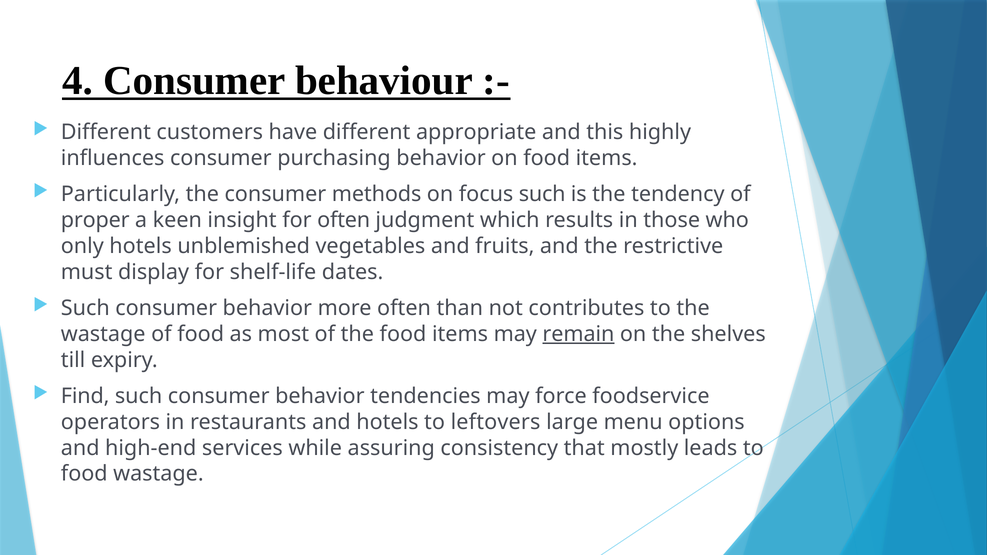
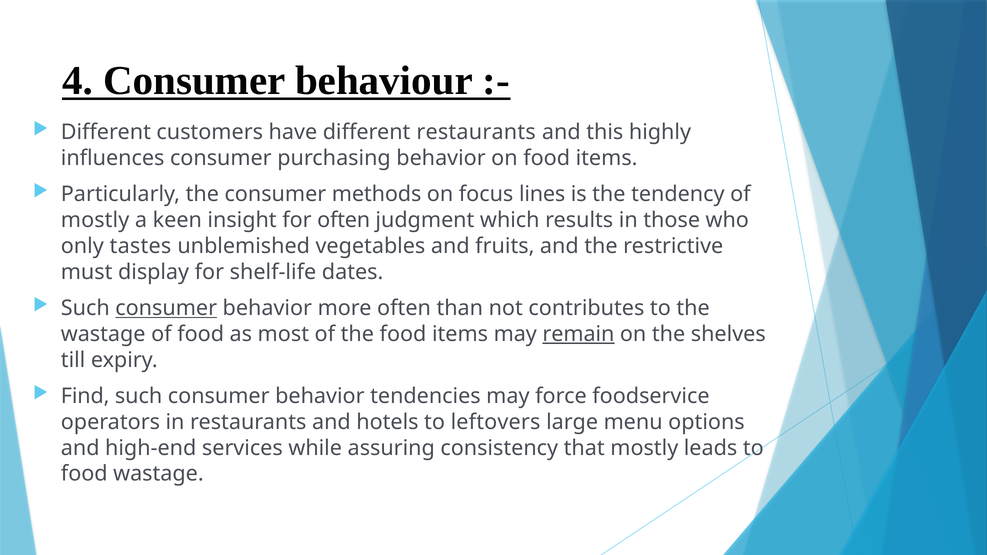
different appropriate: appropriate -> restaurants
focus such: such -> lines
proper at (95, 220): proper -> mostly
only hotels: hotels -> tastes
consumer at (166, 308) underline: none -> present
